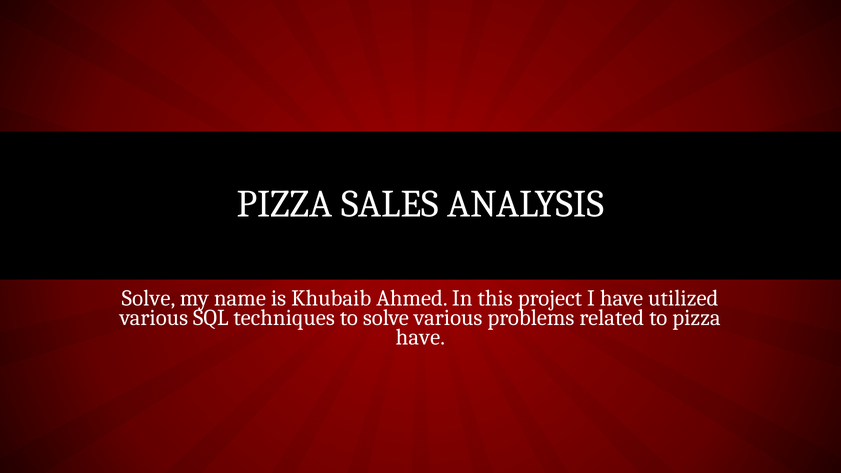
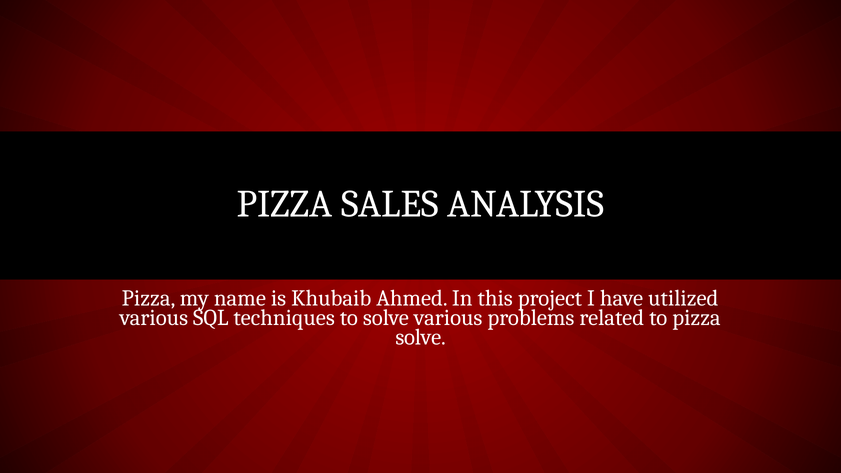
Solve at (148, 298): Solve -> Pizza
have at (420, 337): have -> solve
